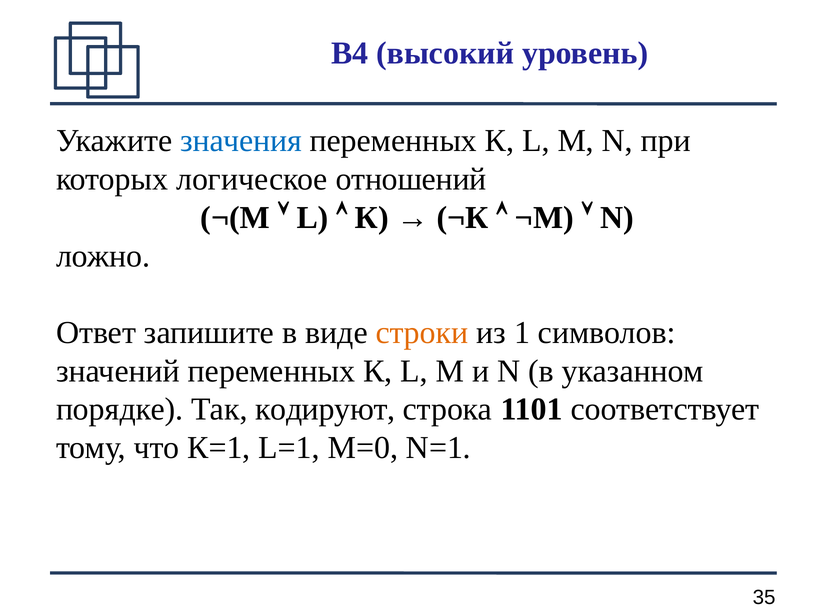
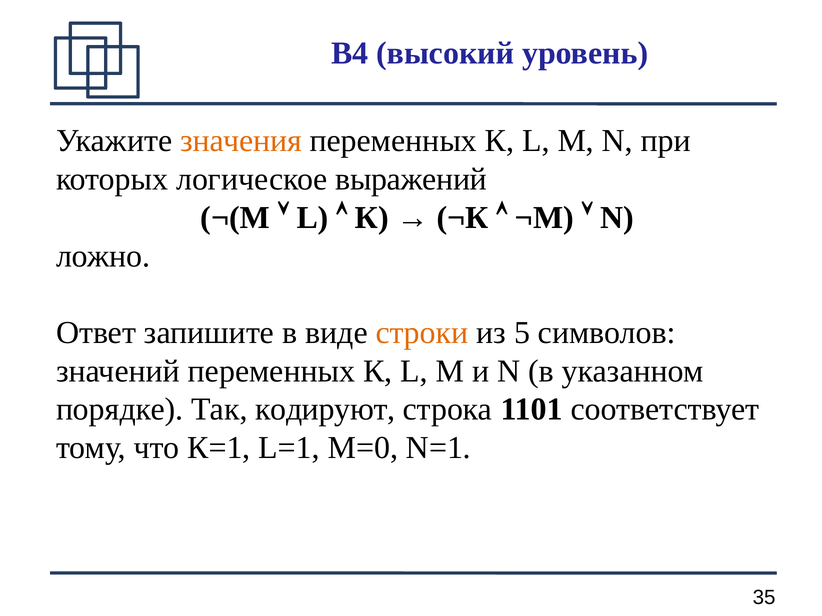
значения colour: blue -> orange
отношений: отношений -> выражений
1: 1 -> 5
